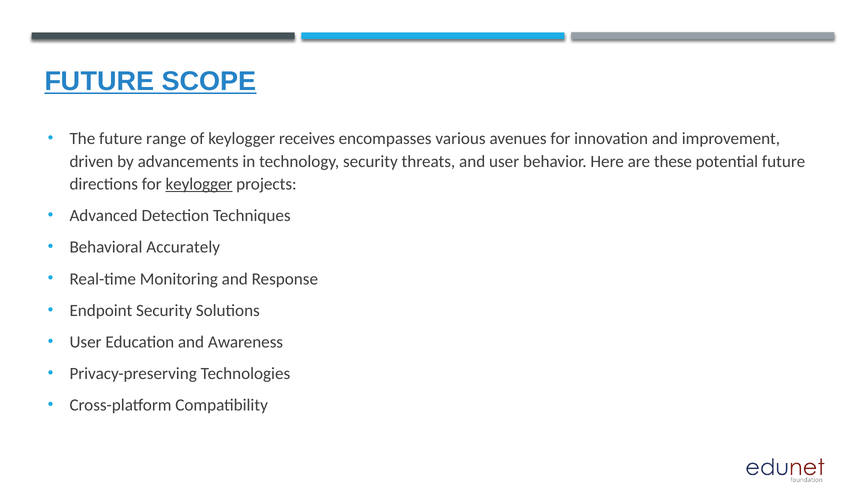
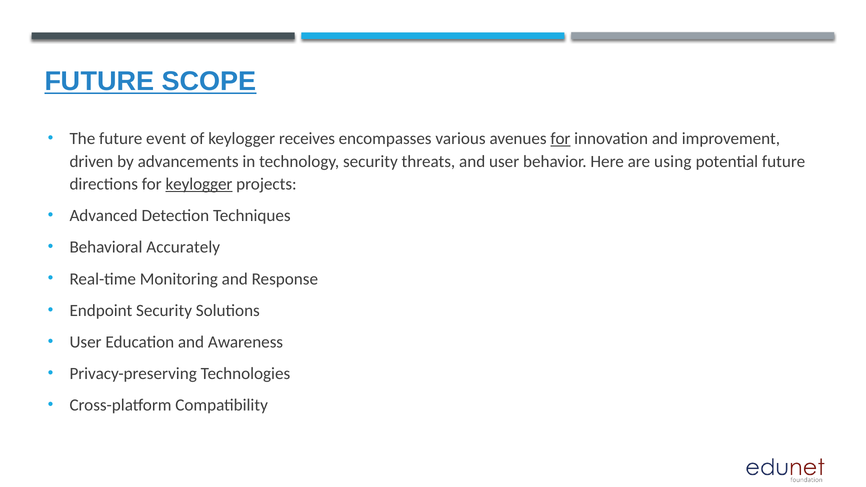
range: range -> event
for at (560, 139) underline: none -> present
these: these -> using
